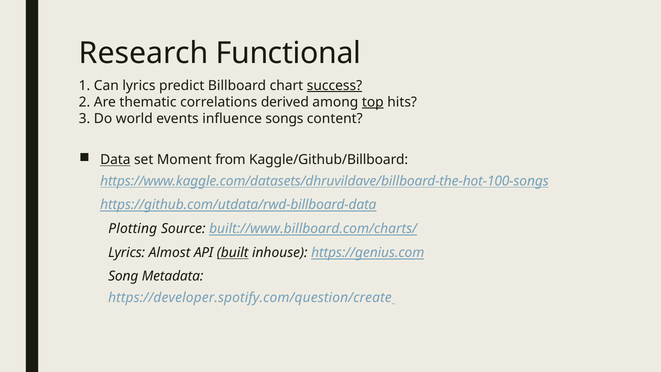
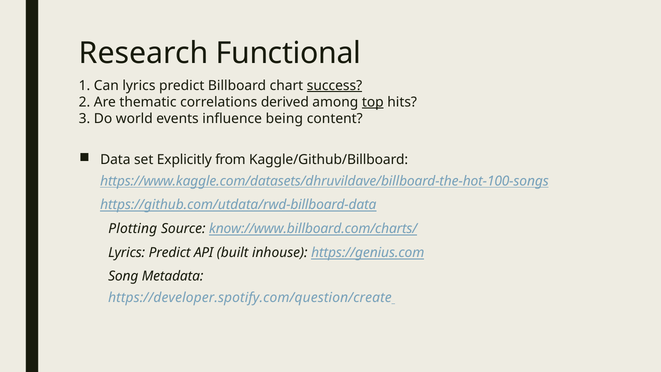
songs: songs -> being
Data underline: present -> none
Moment: Moment -> Explicitly
built://www.billboard.com/charts/: built://www.billboard.com/charts/ -> know://www.billboard.com/charts/
Almost at (169, 253): Almost -> Predict
built underline: present -> none
